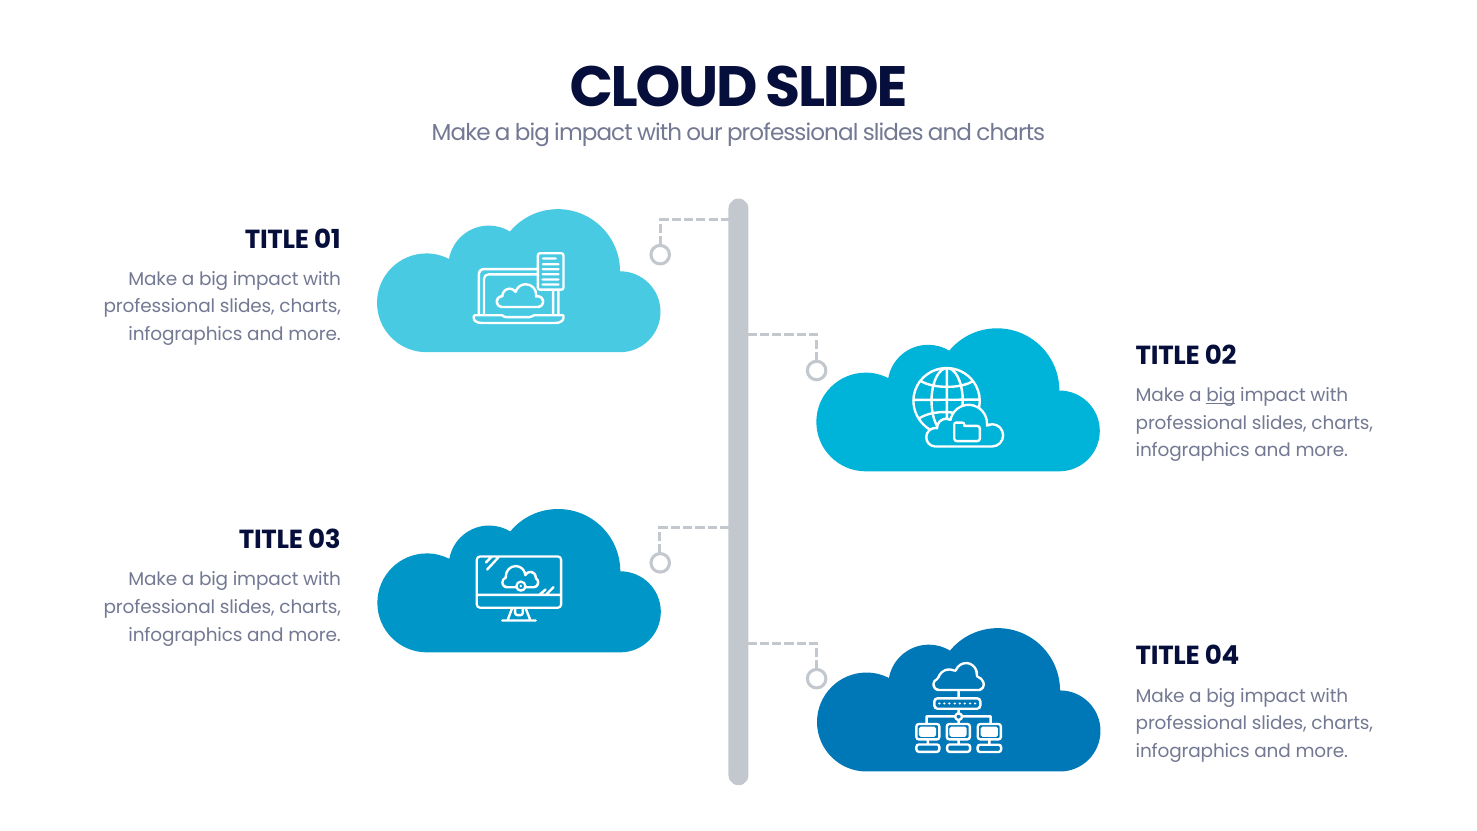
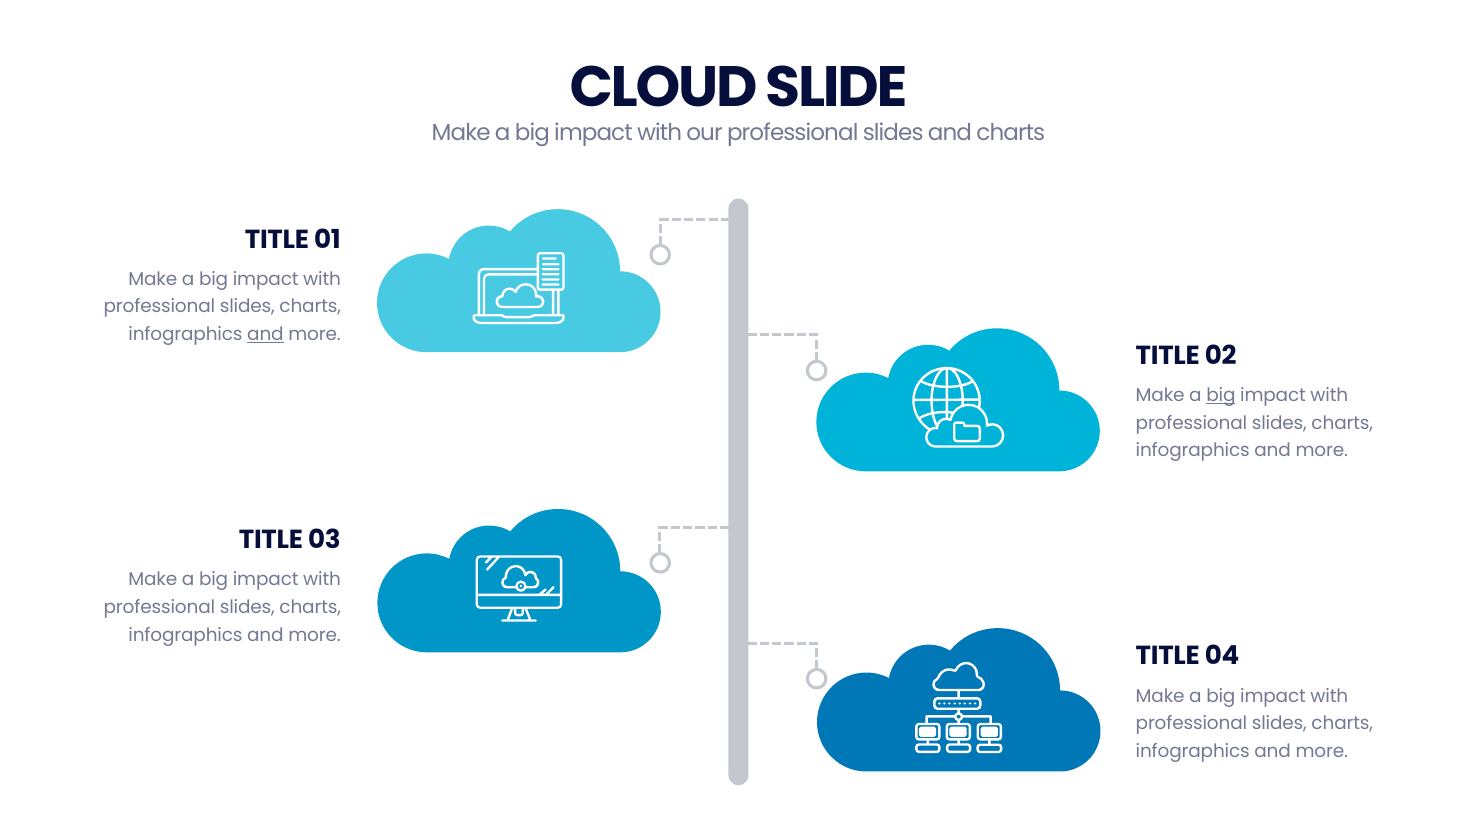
and at (265, 335) underline: none -> present
